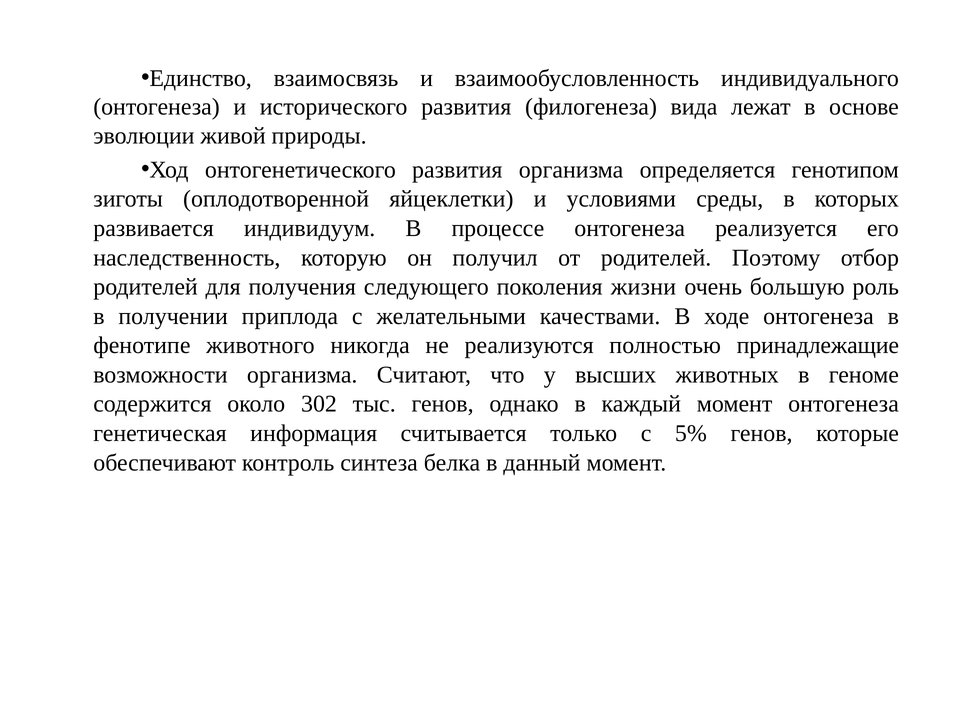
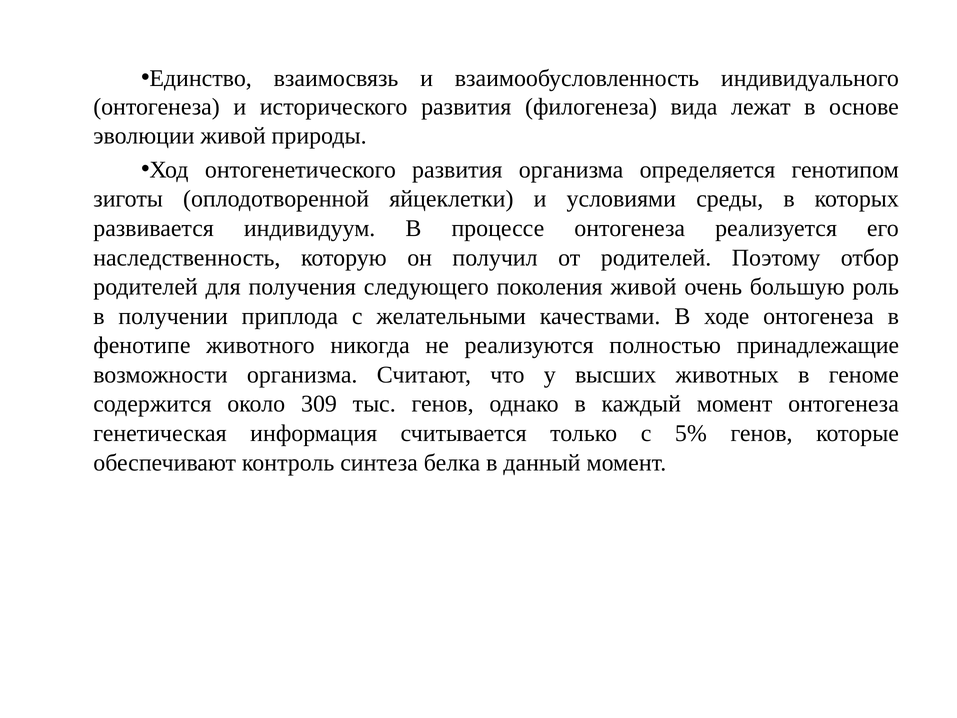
поколения жизни: жизни -> живой
302: 302 -> 309
